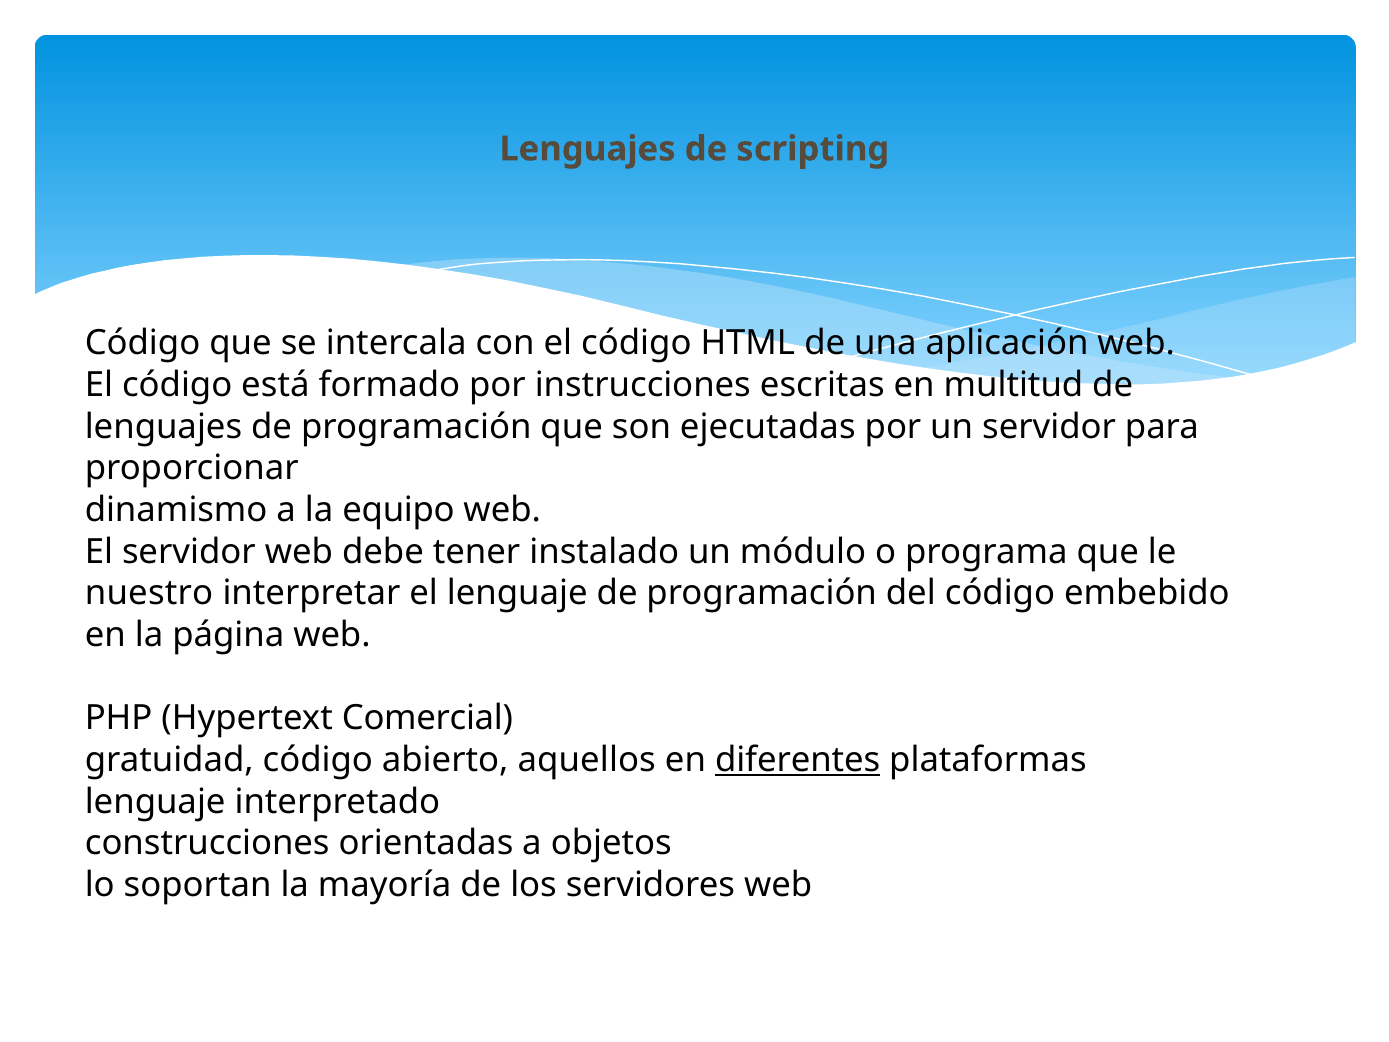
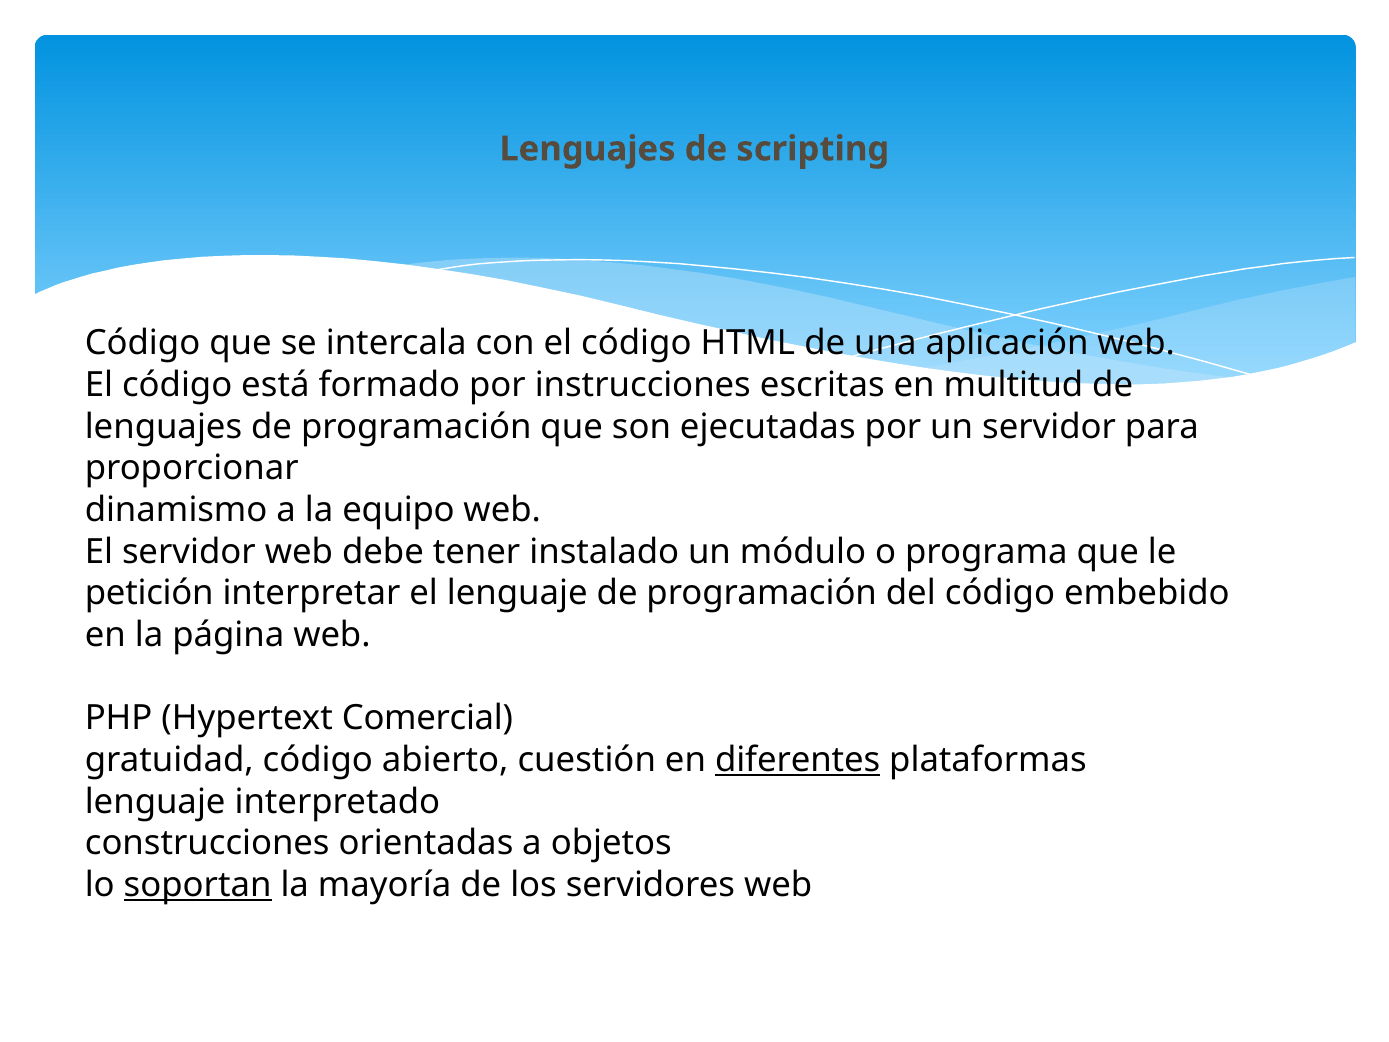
nuestro: nuestro -> petición
aquellos: aquellos -> cuestión
soportan underline: none -> present
